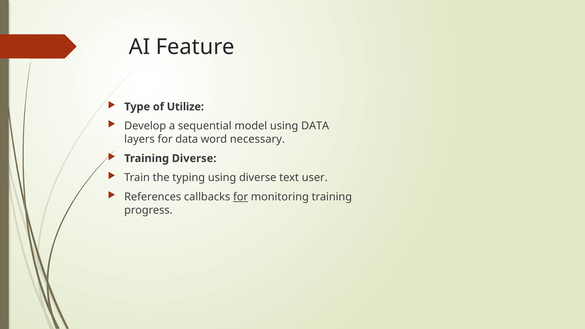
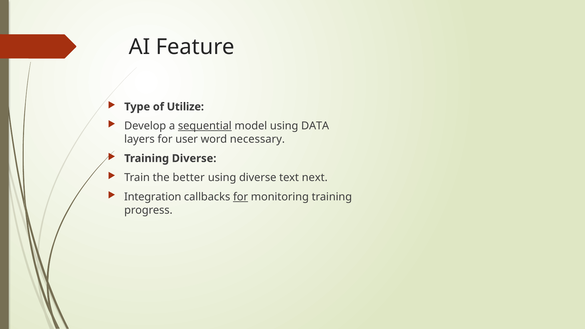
sequential underline: none -> present
for data: data -> user
typing: typing -> better
user: user -> next
References: References -> Integration
